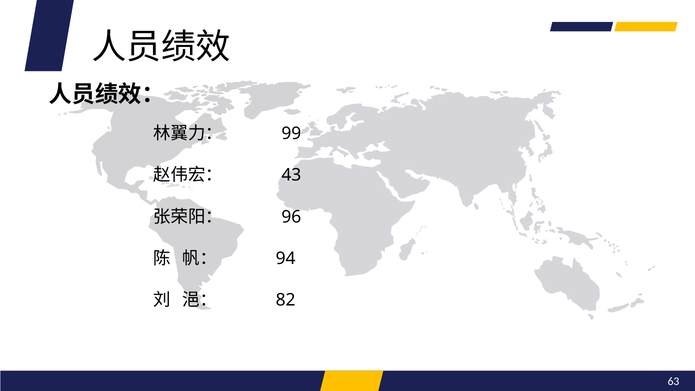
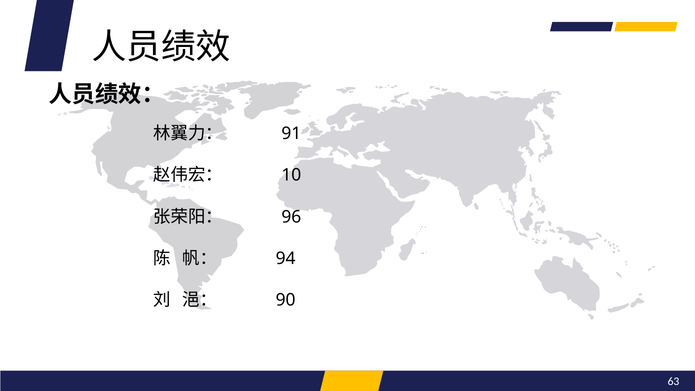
99: 99 -> 91
43: 43 -> 10
82: 82 -> 90
